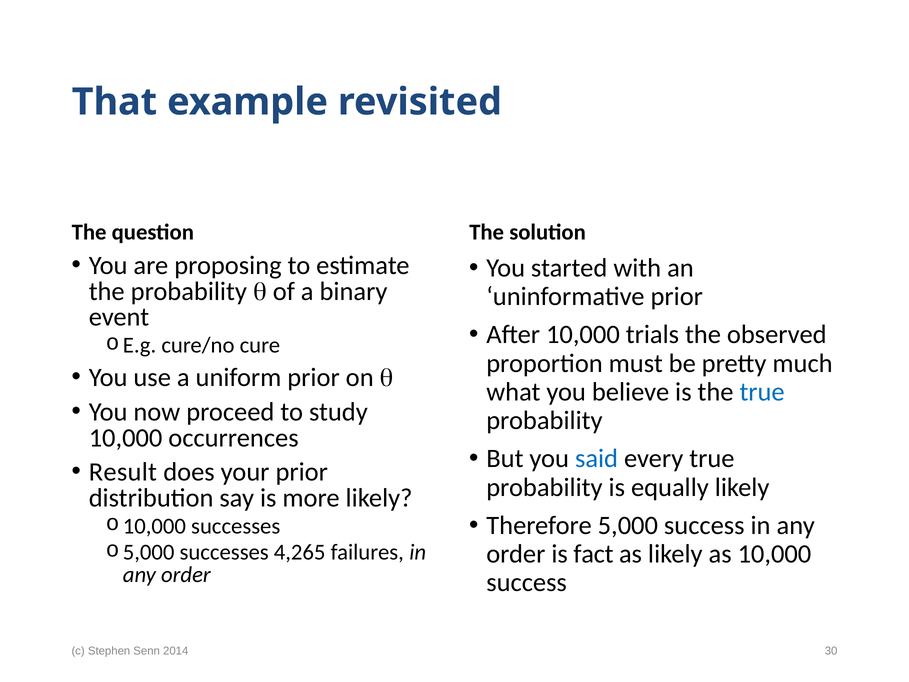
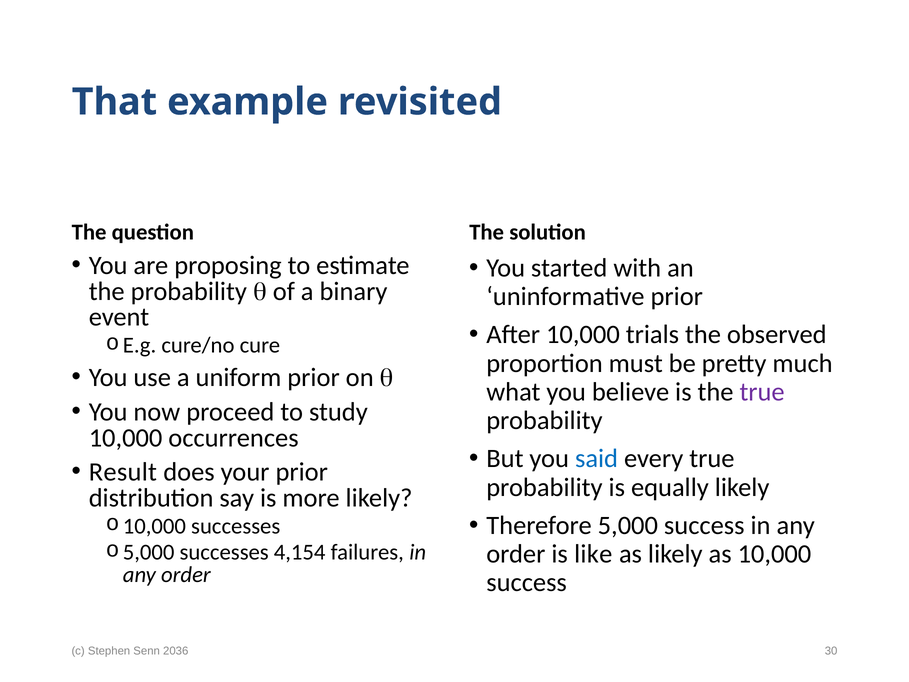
true at (762, 392) colour: blue -> purple
4,265: 4,265 -> 4,154
fact: fact -> like
2014: 2014 -> 2036
